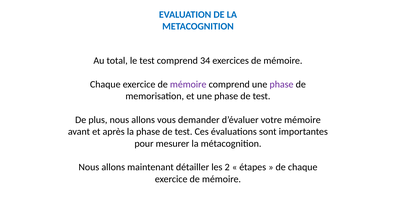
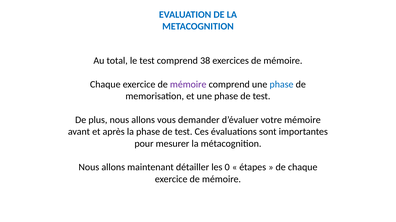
34: 34 -> 38
phase at (282, 85) colour: purple -> blue
2: 2 -> 0
